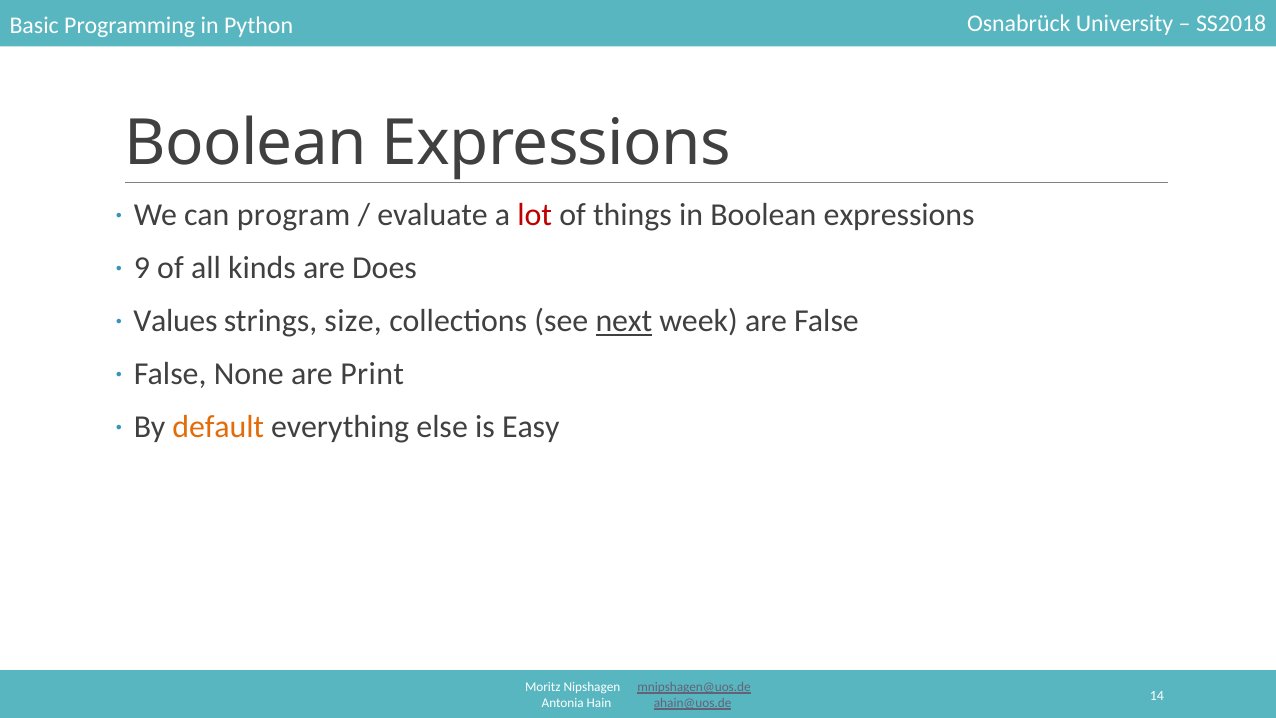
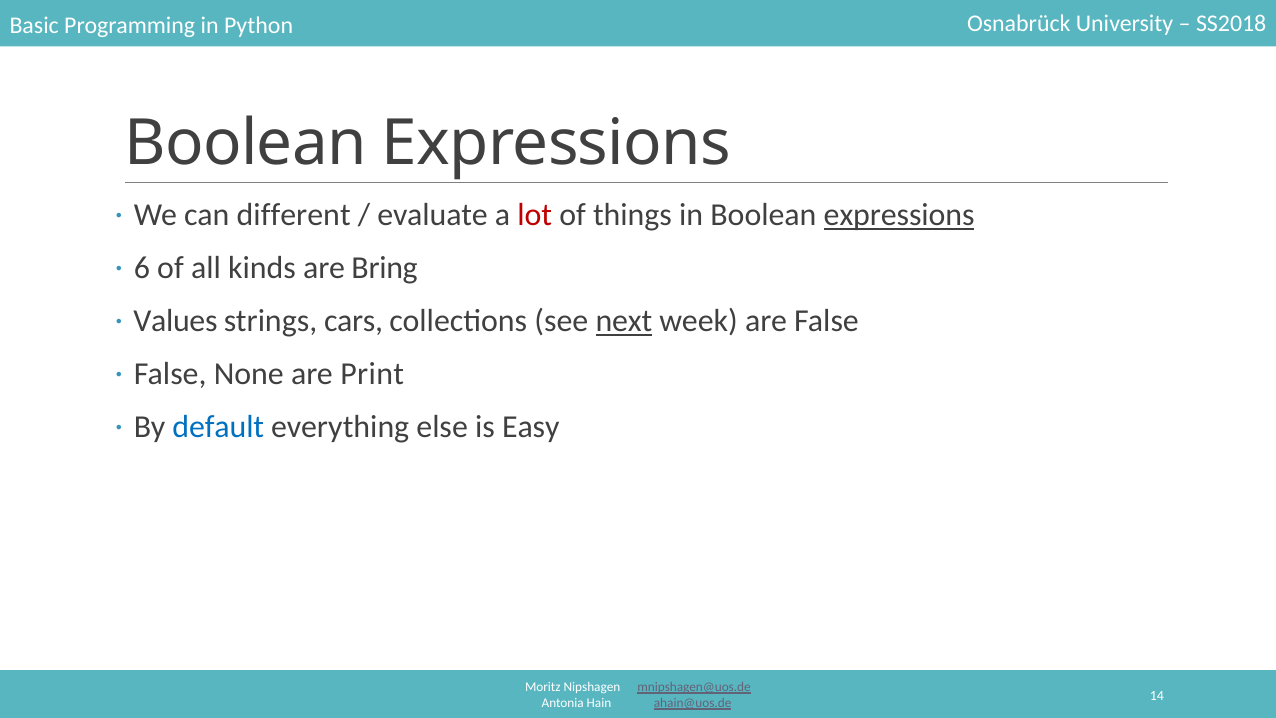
program: program -> different
expressions at (899, 215) underline: none -> present
9: 9 -> 6
Does: Does -> Bring
size: size -> cars
default colour: orange -> blue
